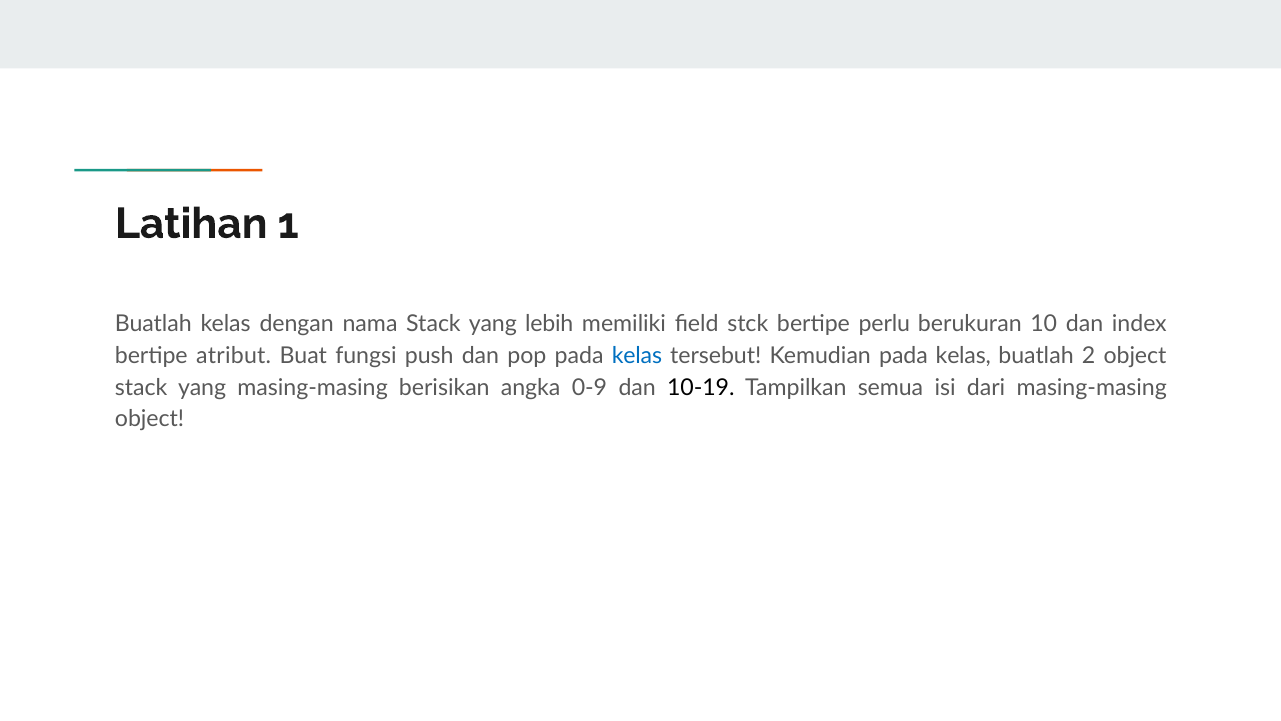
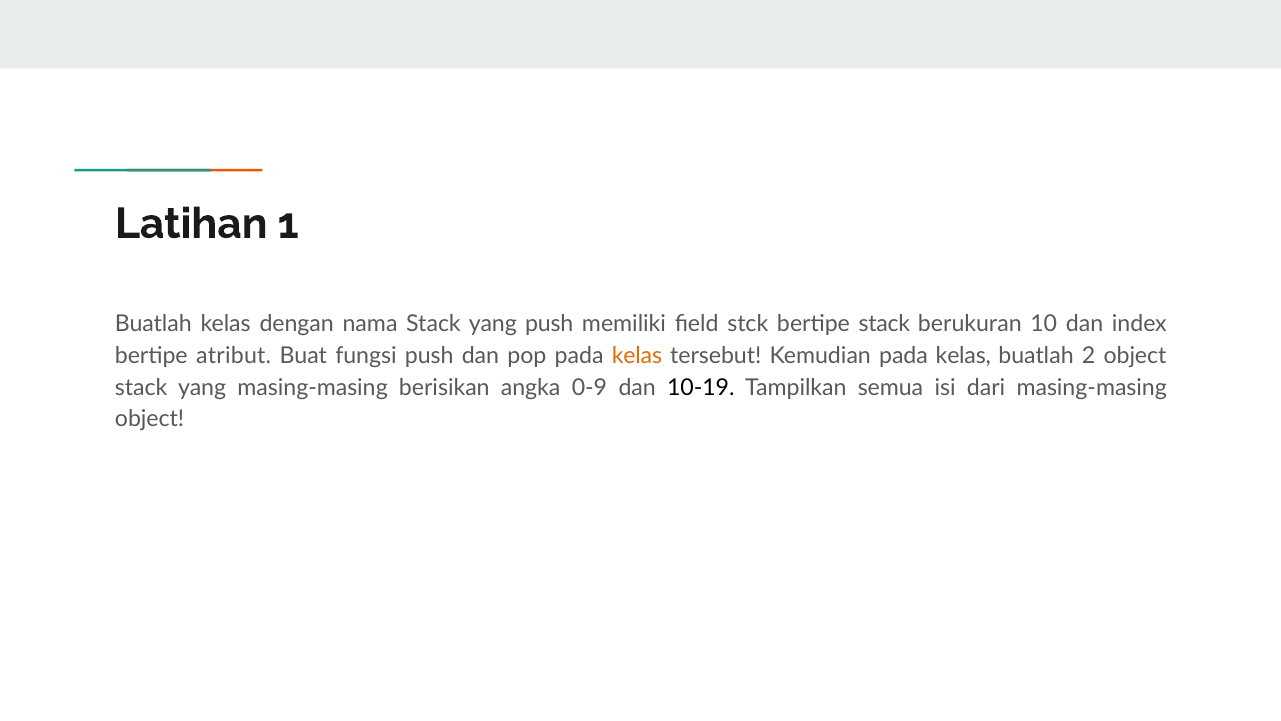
yang lebih: lebih -> push
bertipe perlu: perlu -> stack
kelas at (637, 355) colour: blue -> orange
